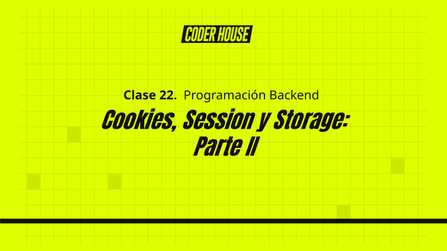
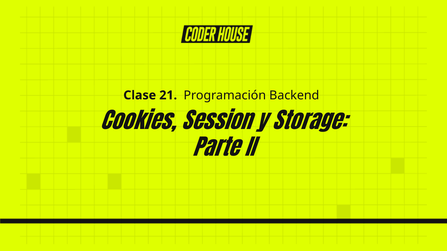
22: 22 -> 21
